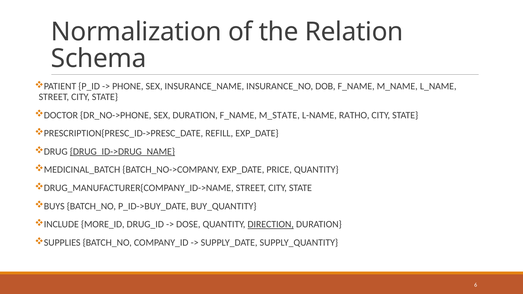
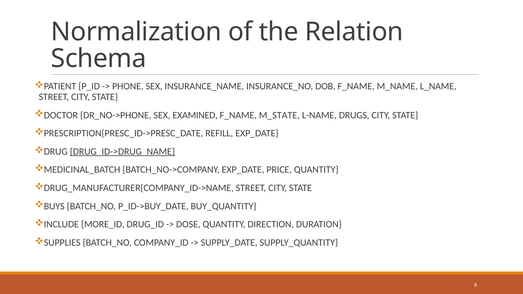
SEX DURATION: DURATION -> EXAMINED
RATHO: RATHO -> DRUGS
DIRECTION underline: present -> none
